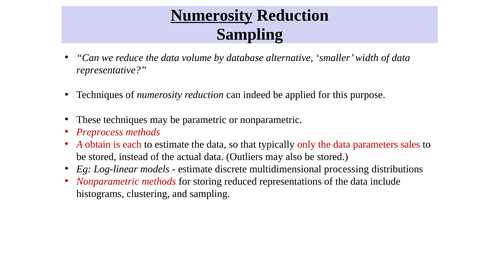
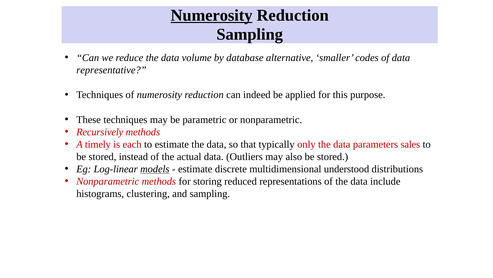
width: width -> codes
Preprocess: Preprocess -> Recursively
obtain: obtain -> timely
models underline: none -> present
processing: processing -> understood
